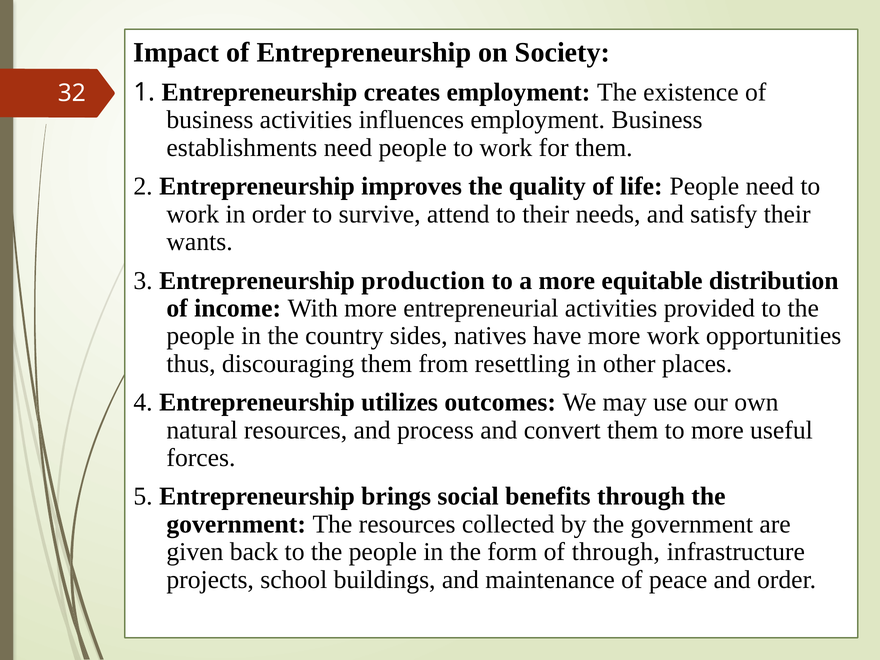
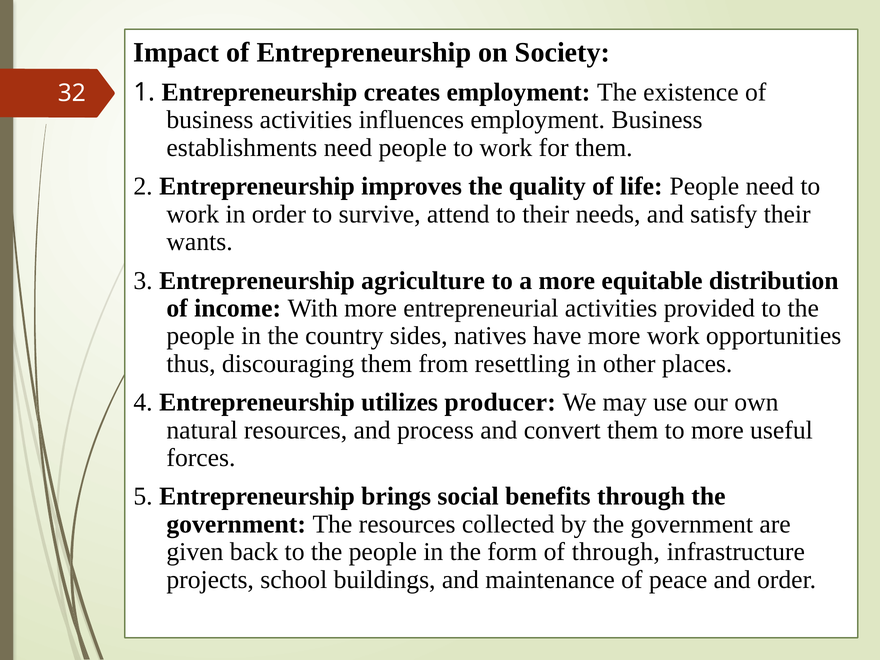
production: production -> agriculture
outcomes: outcomes -> producer
